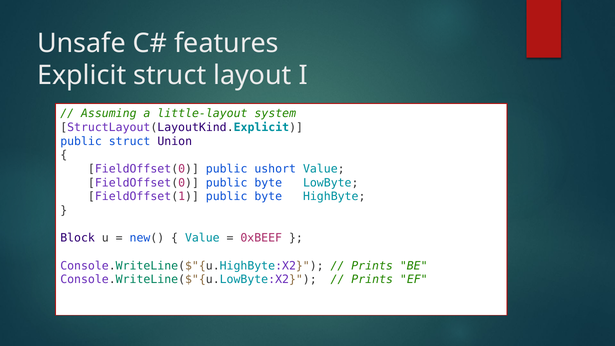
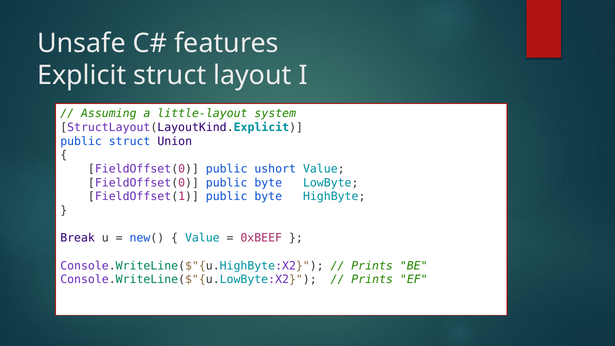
Block: Block -> Break
